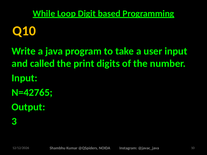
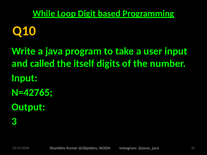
print: print -> itself
